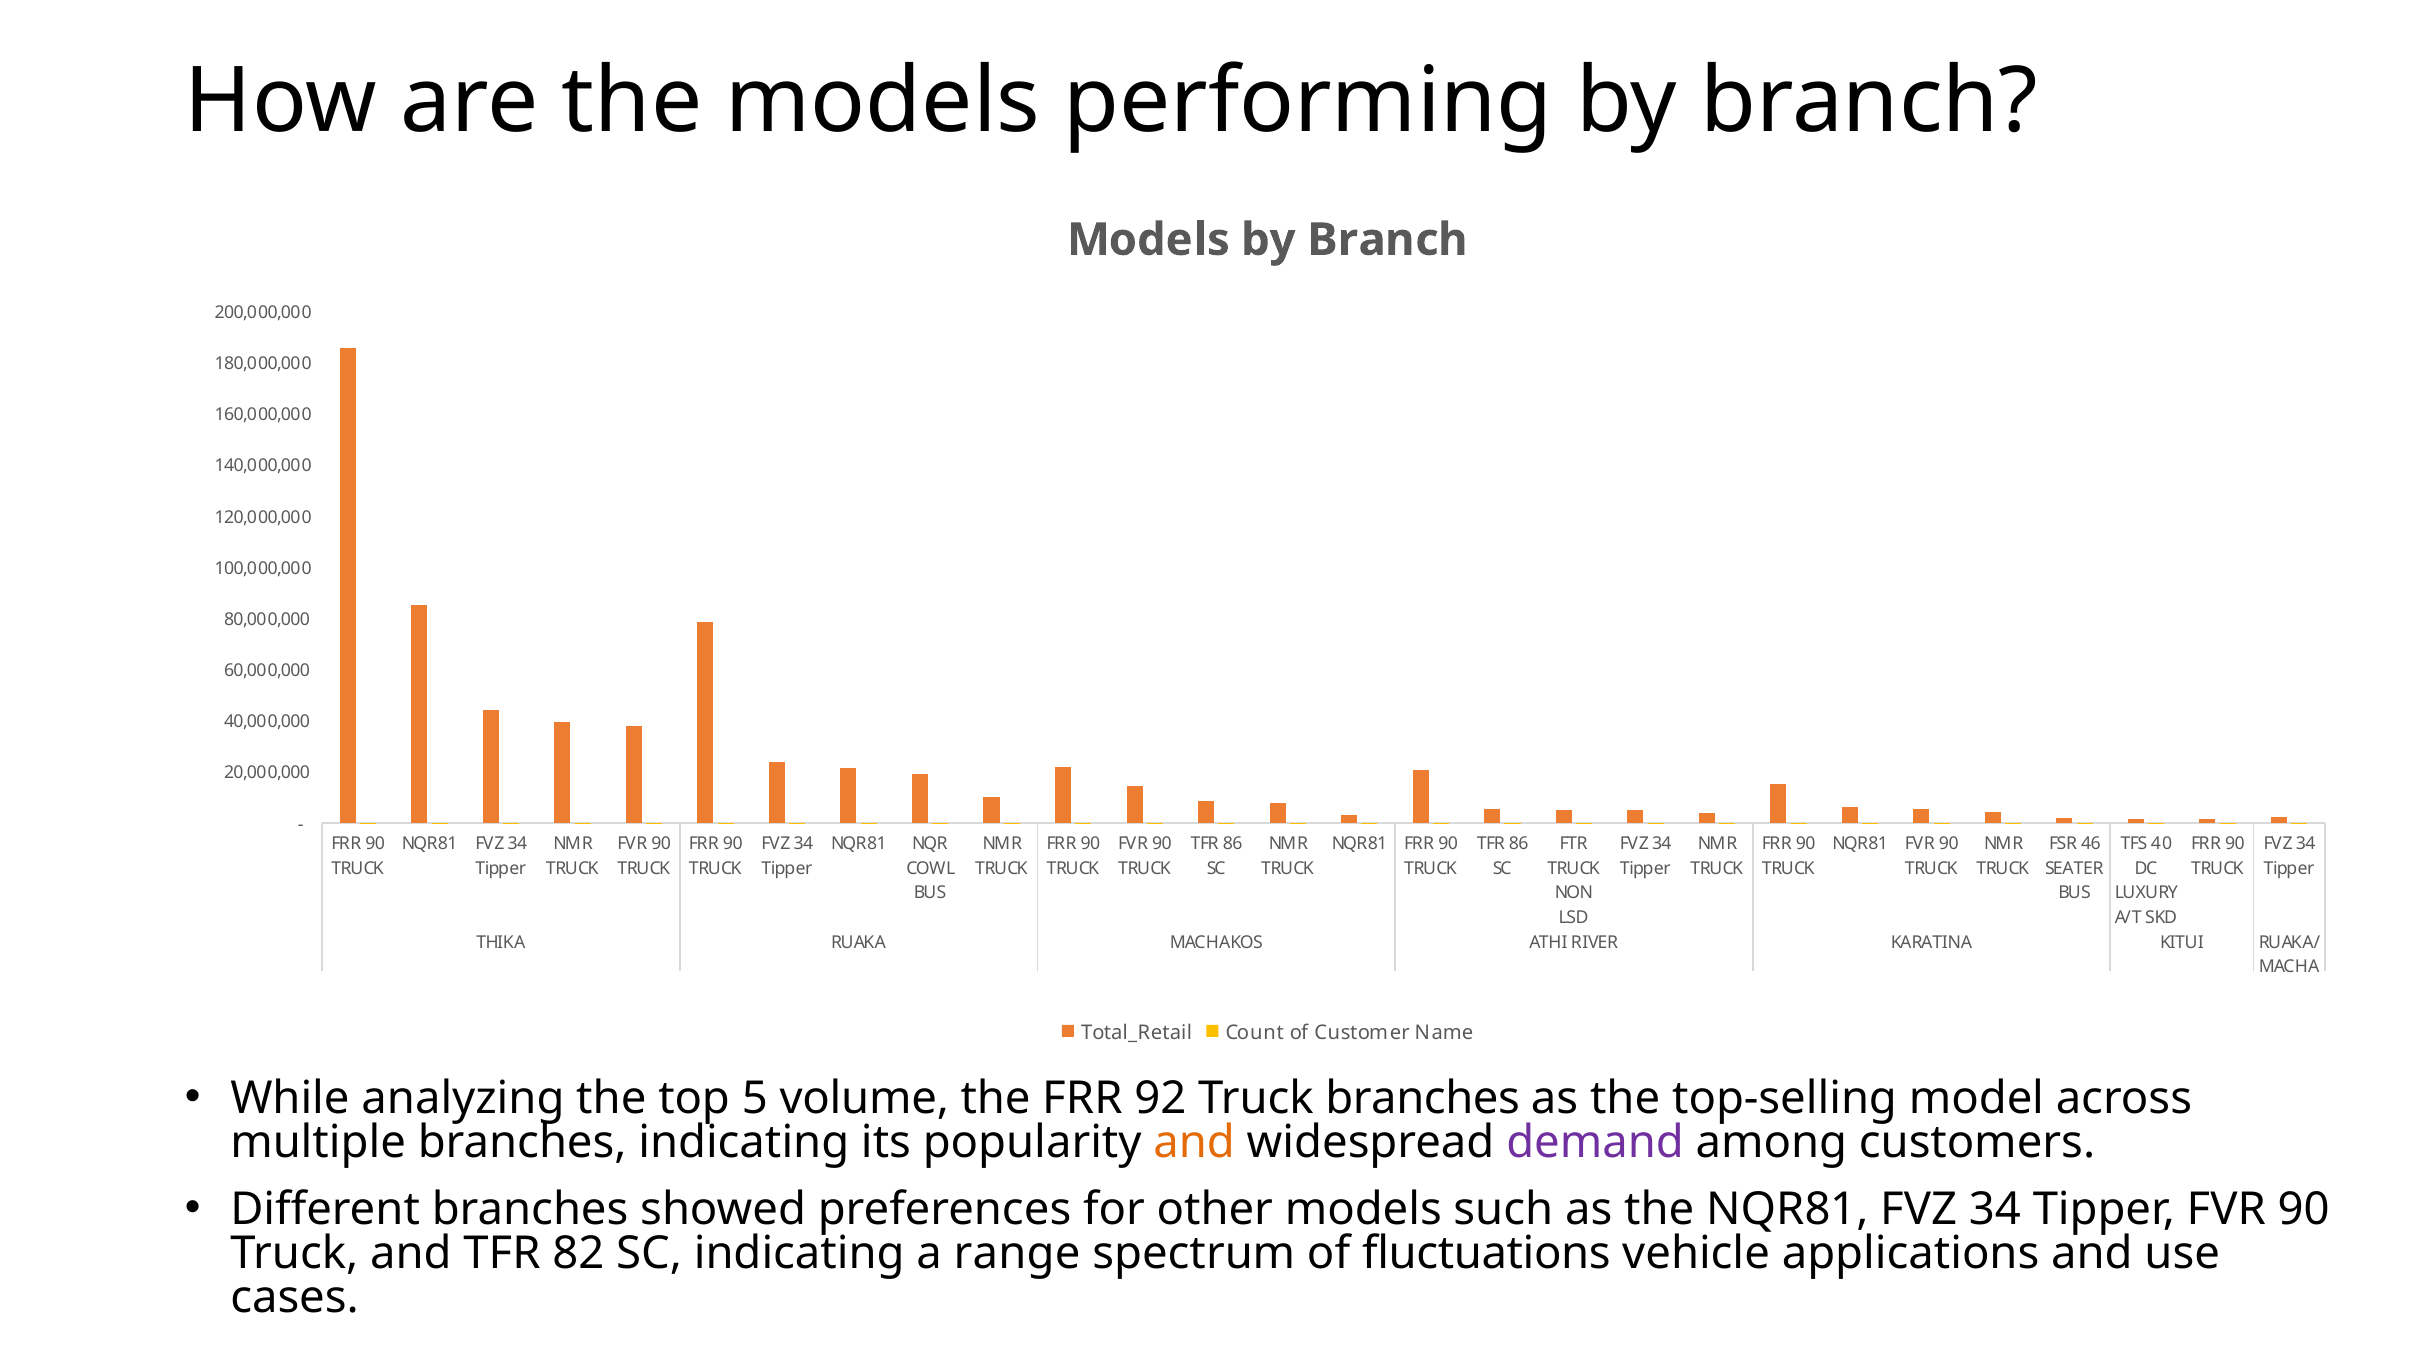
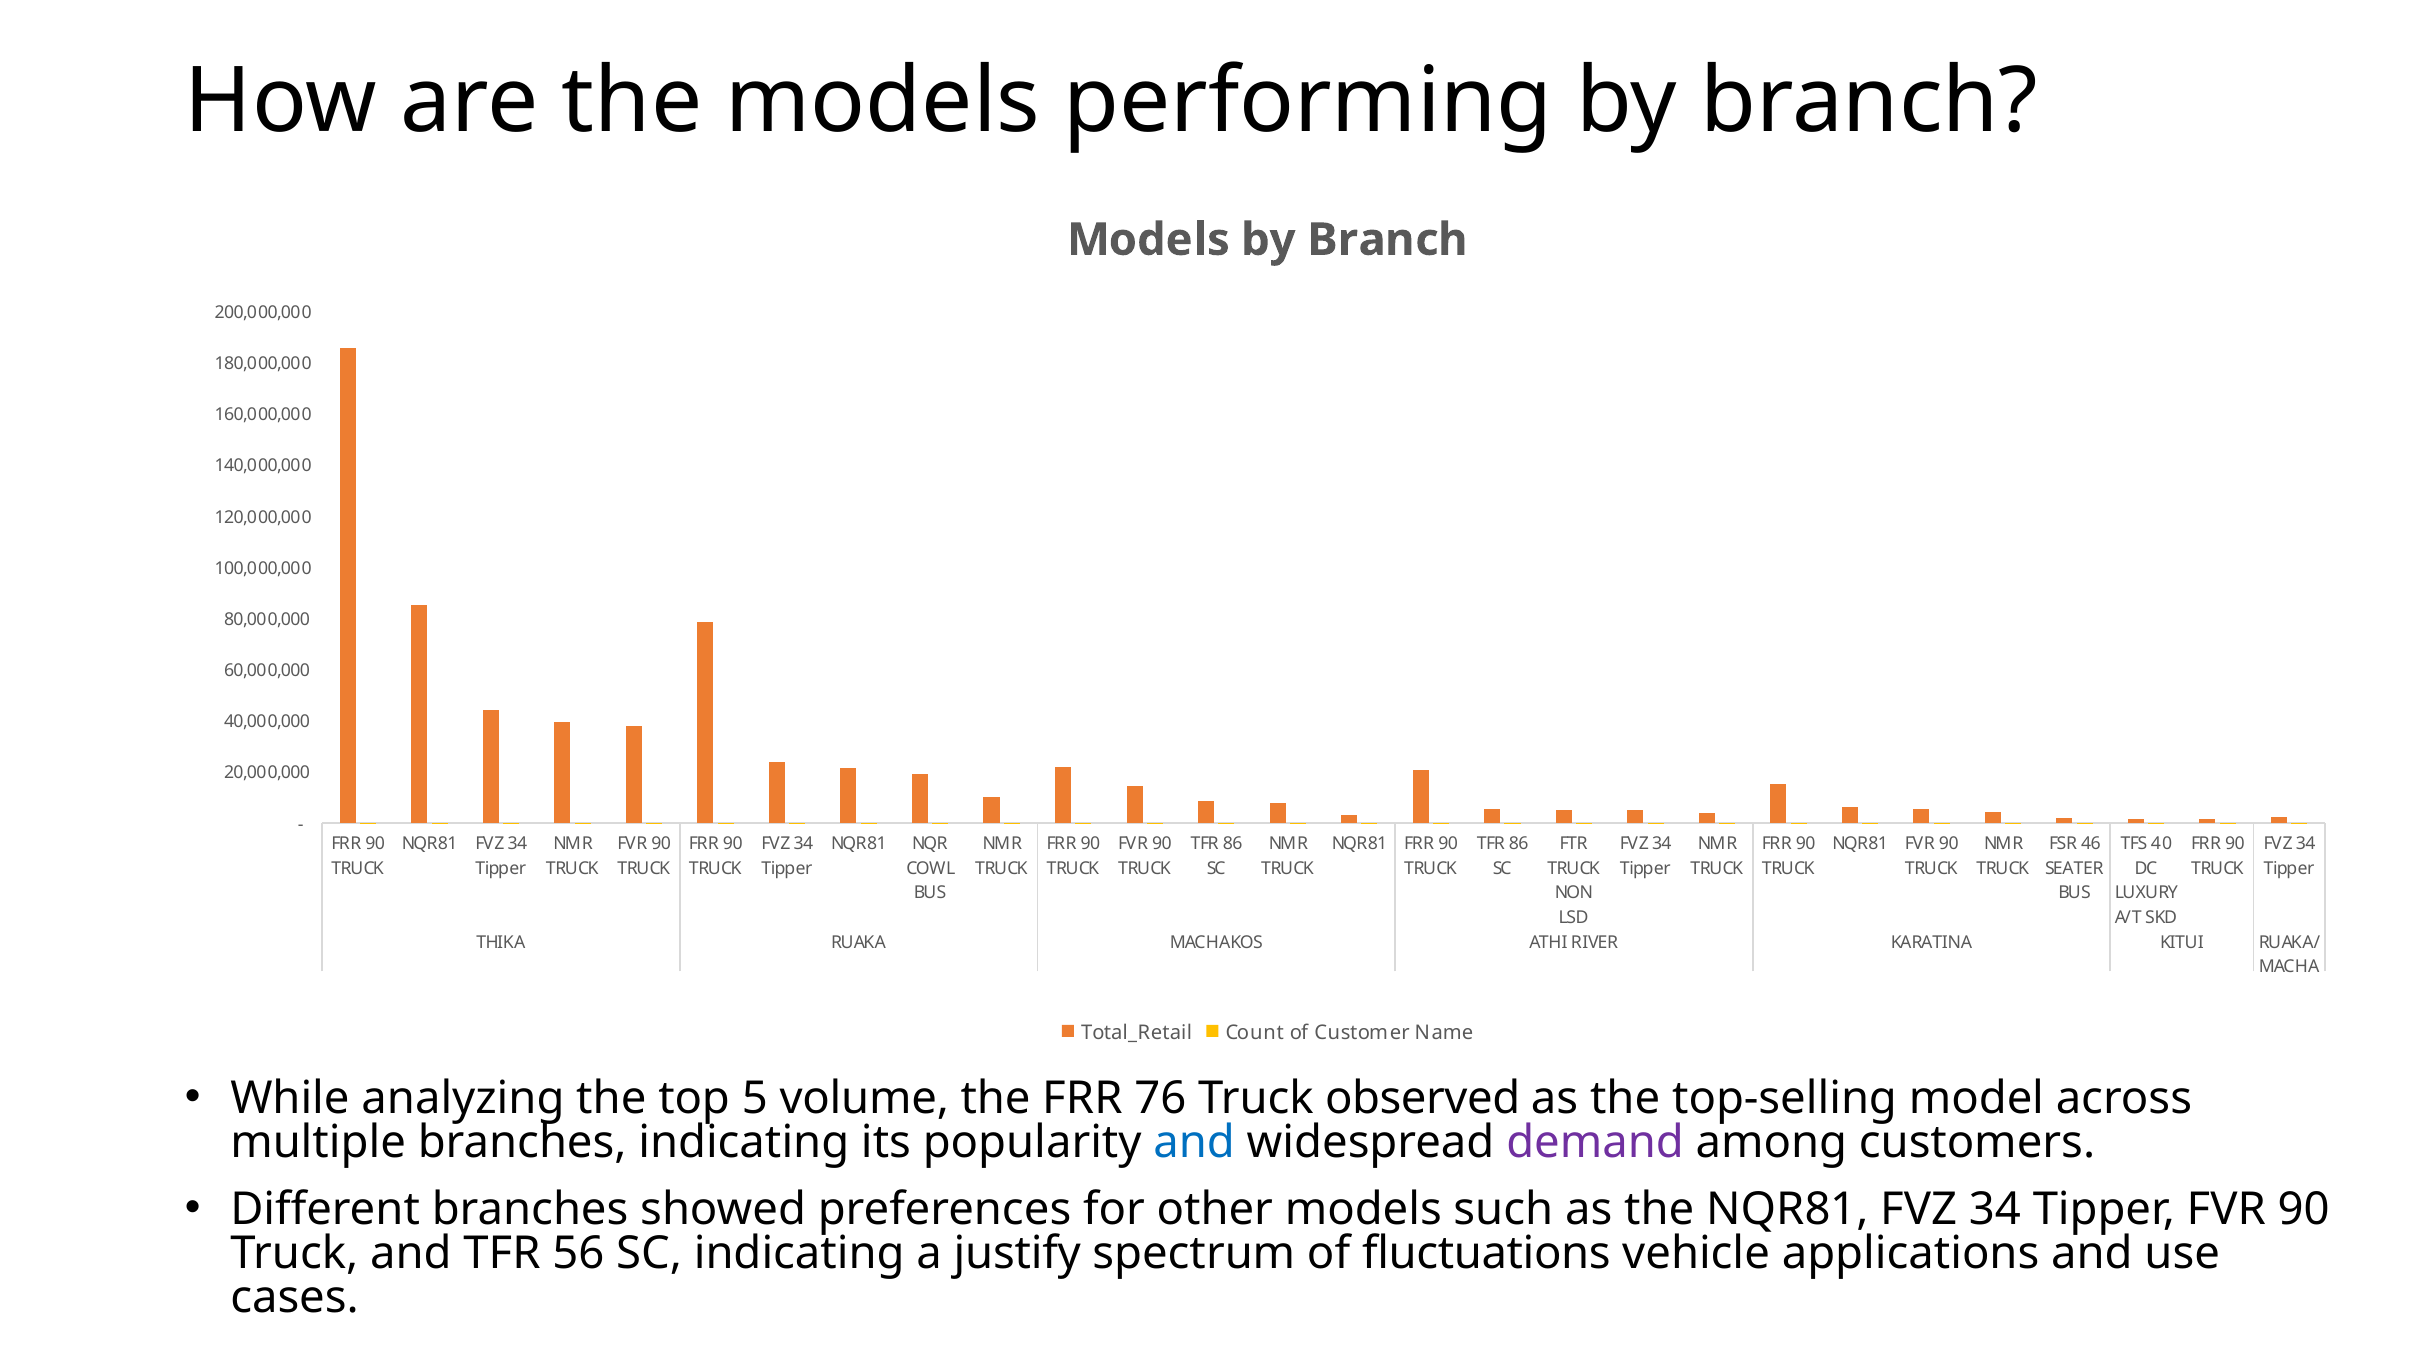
92: 92 -> 76
Truck branches: branches -> observed
and at (1194, 1143) colour: orange -> blue
82: 82 -> 56
range: range -> justify
